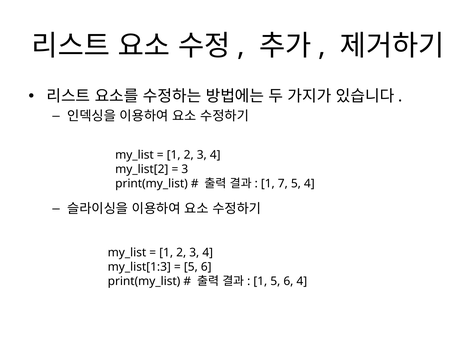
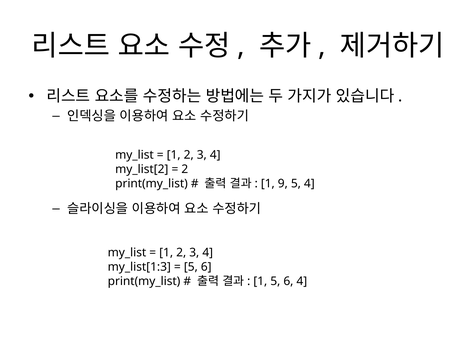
3 at (185, 169): 3 -> 2
7: 7 -> 9
